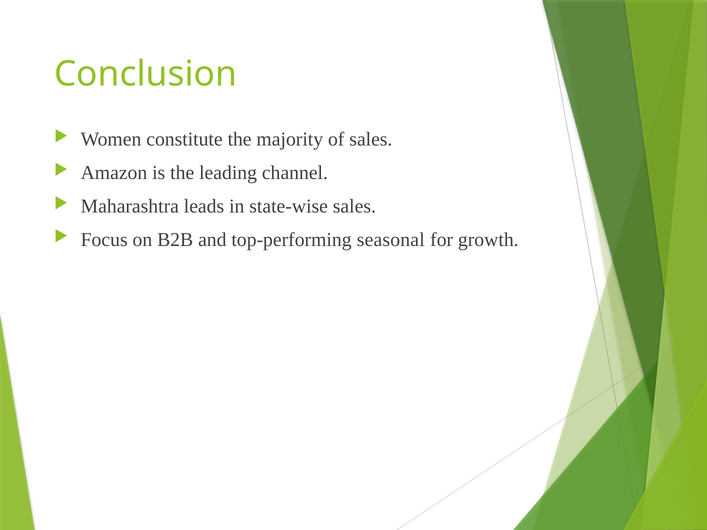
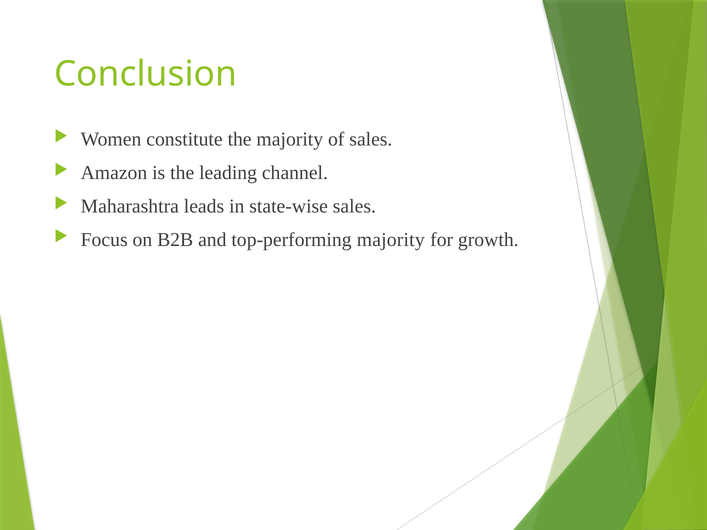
top-performing seasonal: seasonal -> majority
